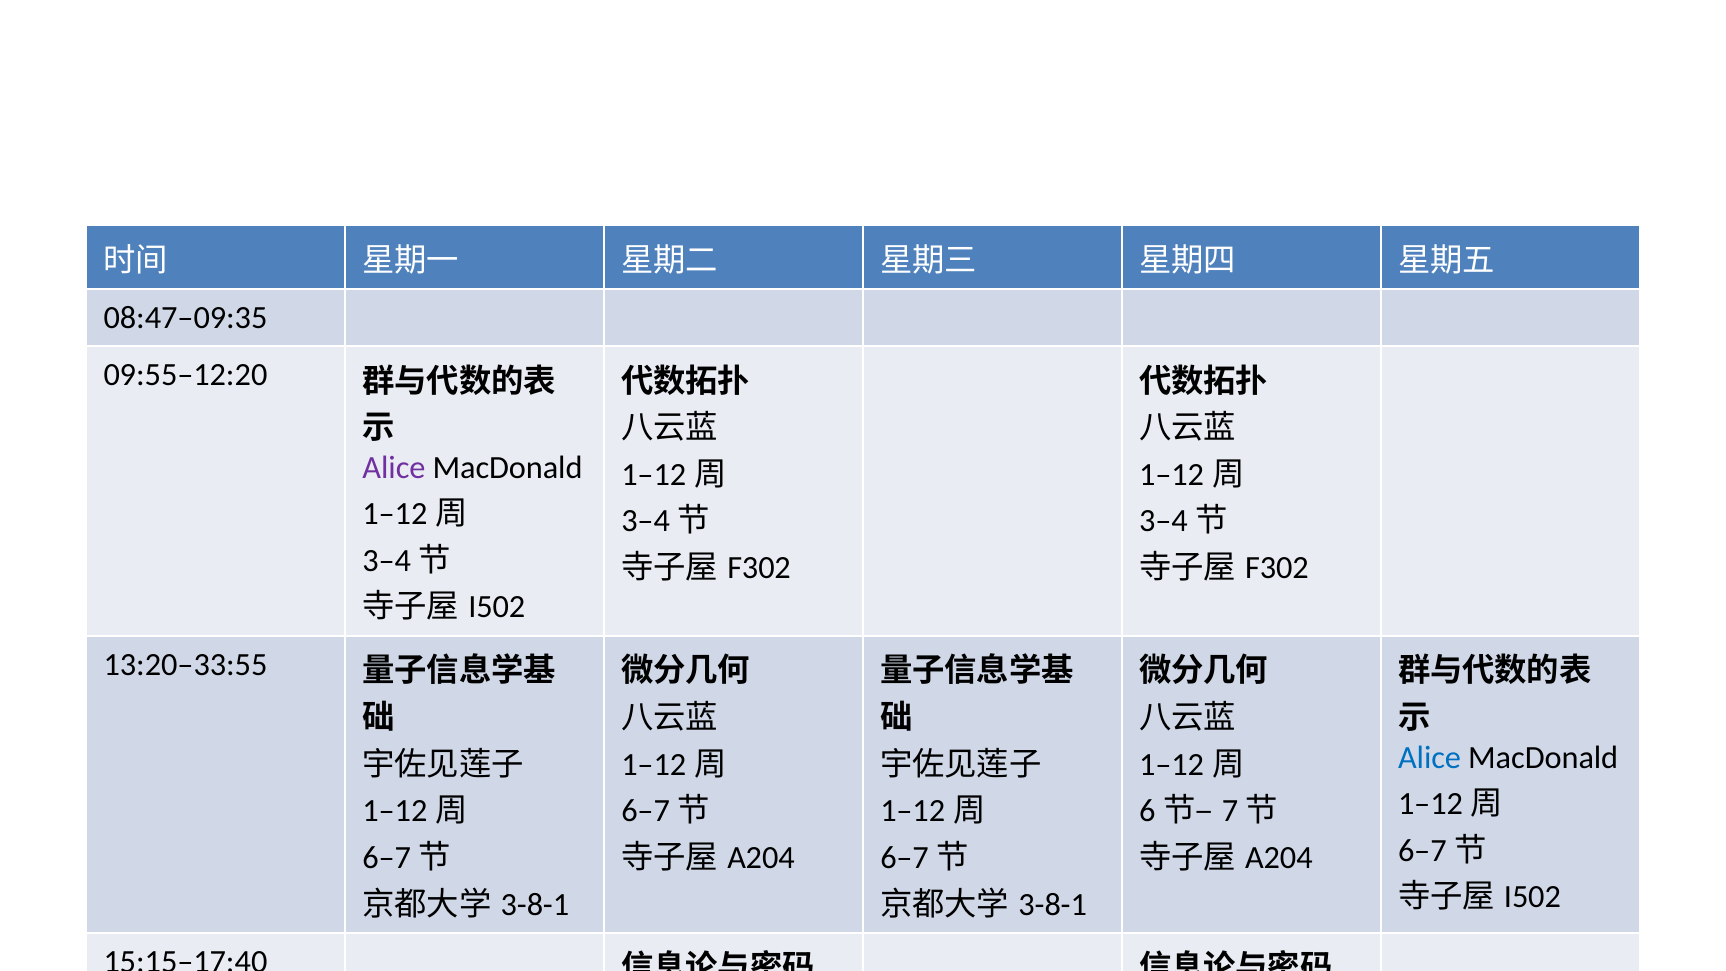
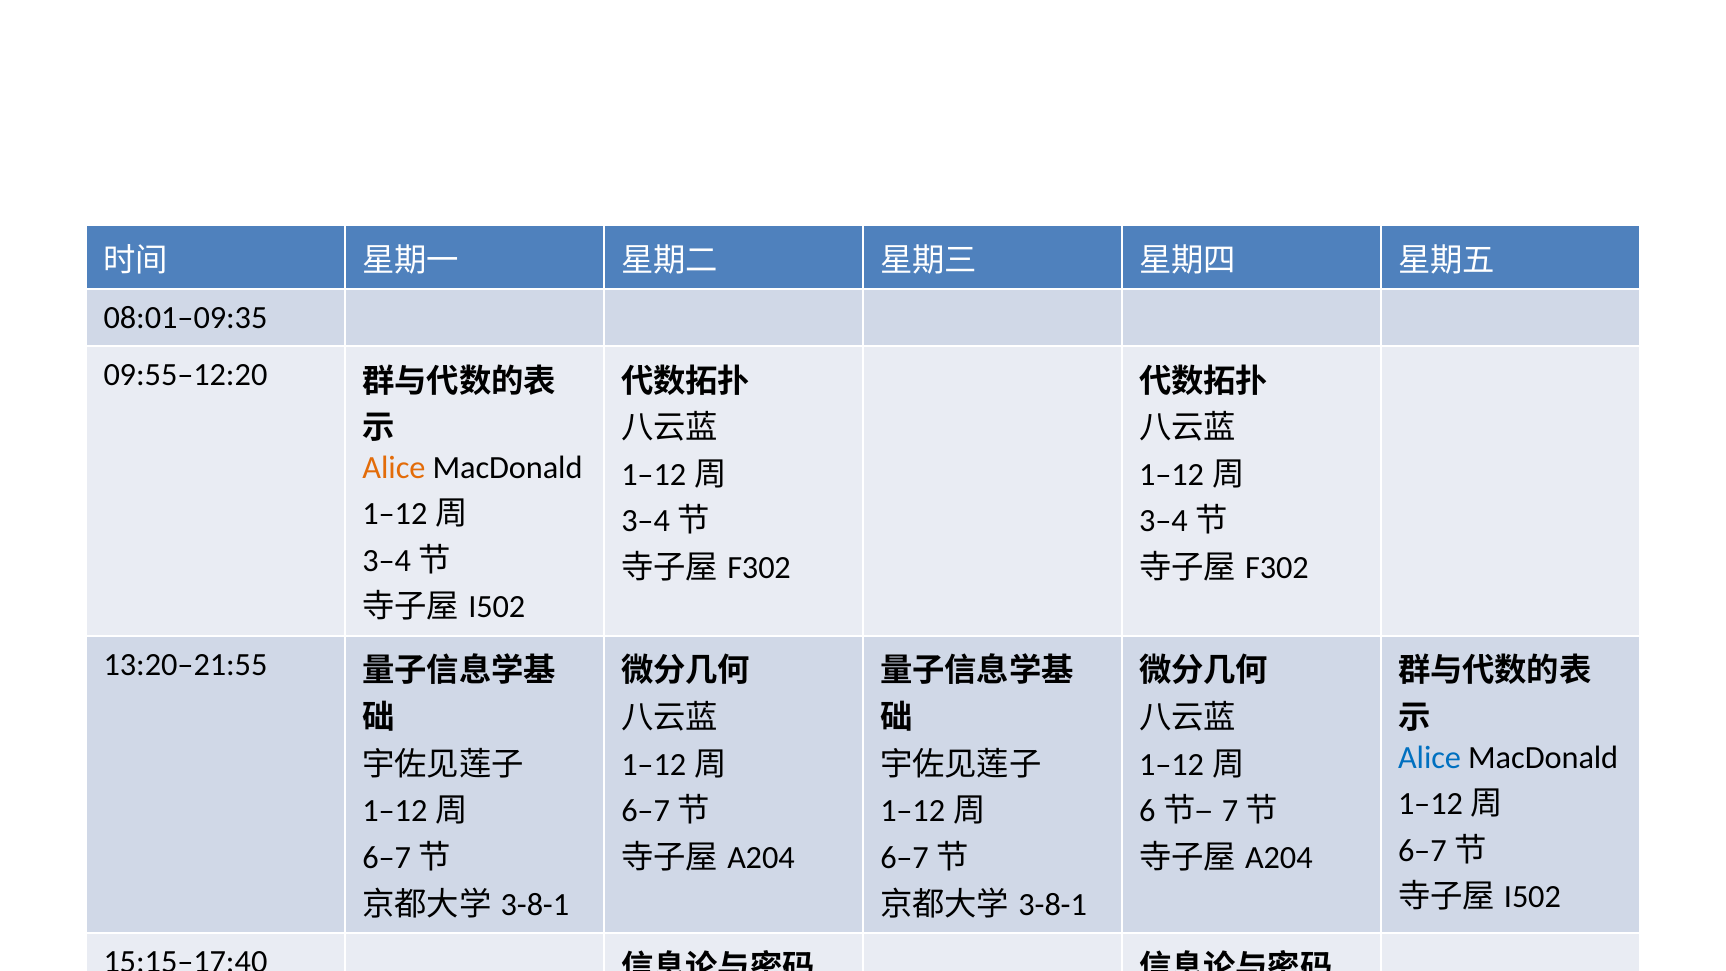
08:47–09:35: 08:47–09:35 -> 08:01–09:35
Alice at (394, 468) colour: purple -> orange
13:20–33:55: 13:20–33:55 -> 13:20–21:55
